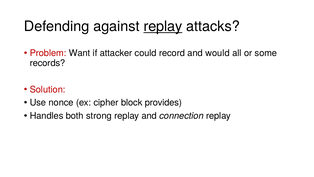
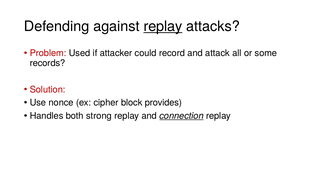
Want: Want -> Used
would: would -> attack
connection underline: none -> present
